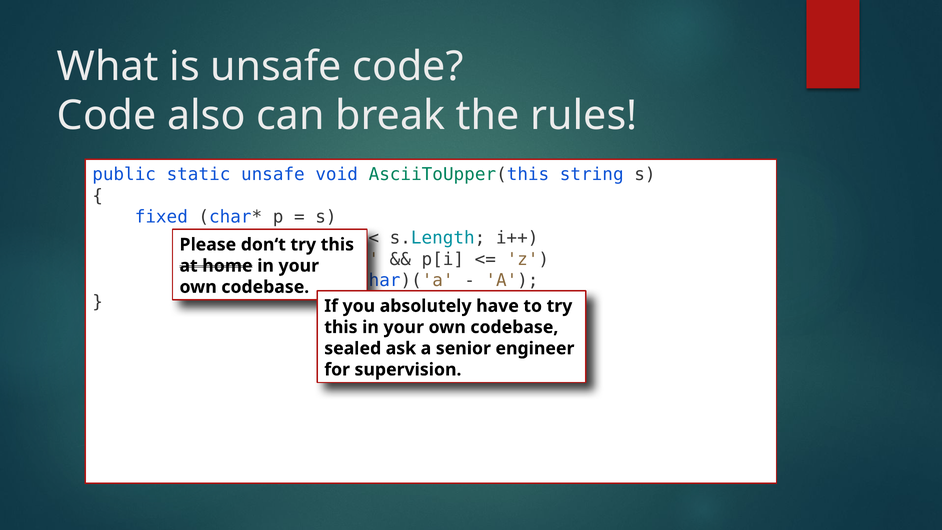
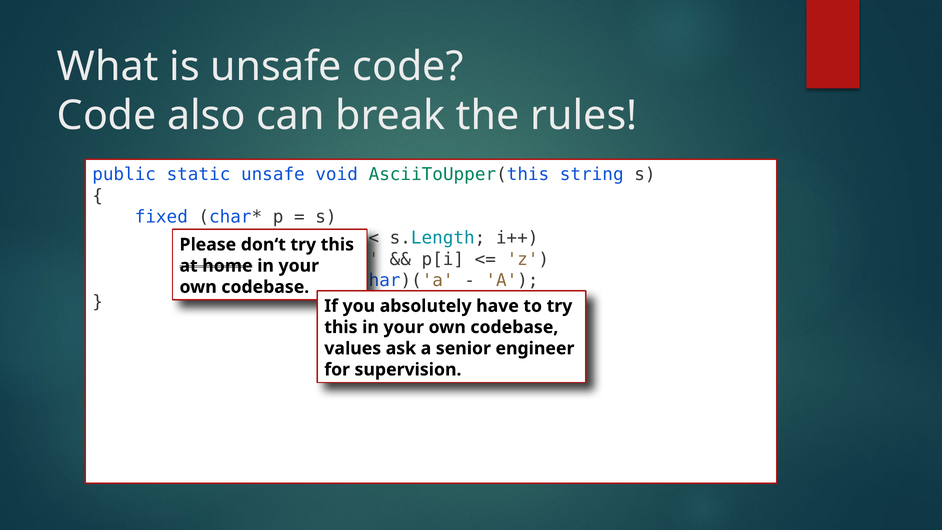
sealed: sealed -> values
